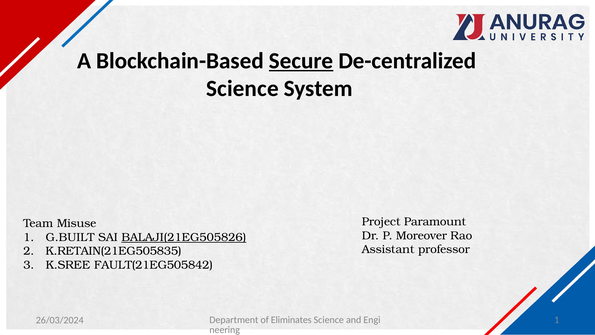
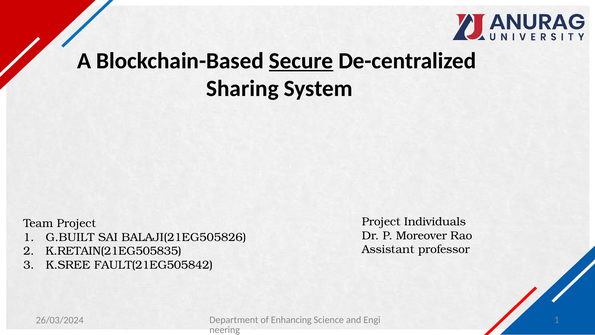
Science at (242, 89): Science -> Sharing
Paramount: Paramount -> Individuals
Team Misuse: Misuse -> Project
BALAJI(21EG505826 underline: present -> none
Eliminates: Eliminates -> Enhancing
